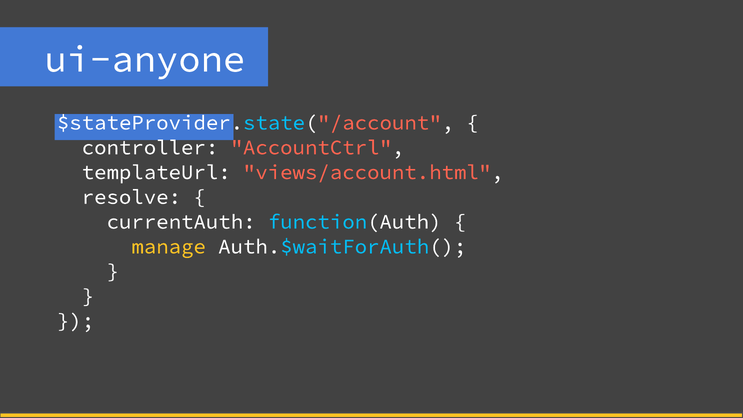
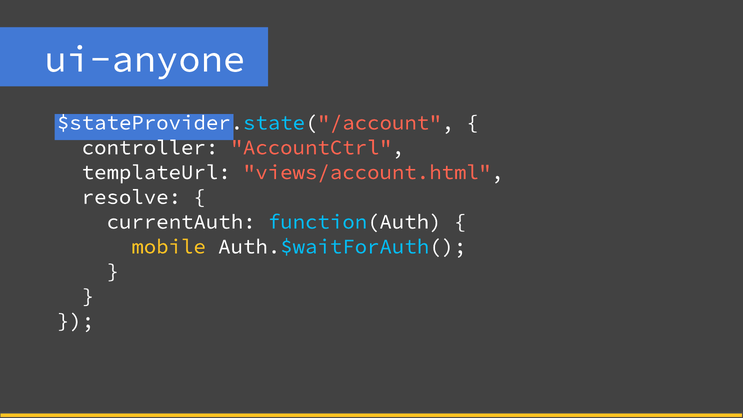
manage: manage -> mobile
